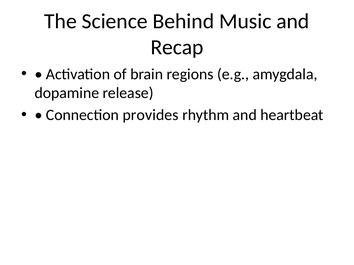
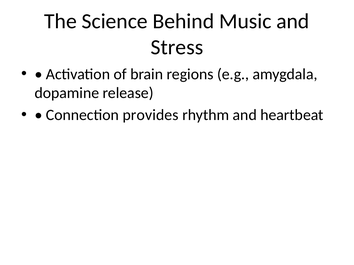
Recap: Recap -> Stress
